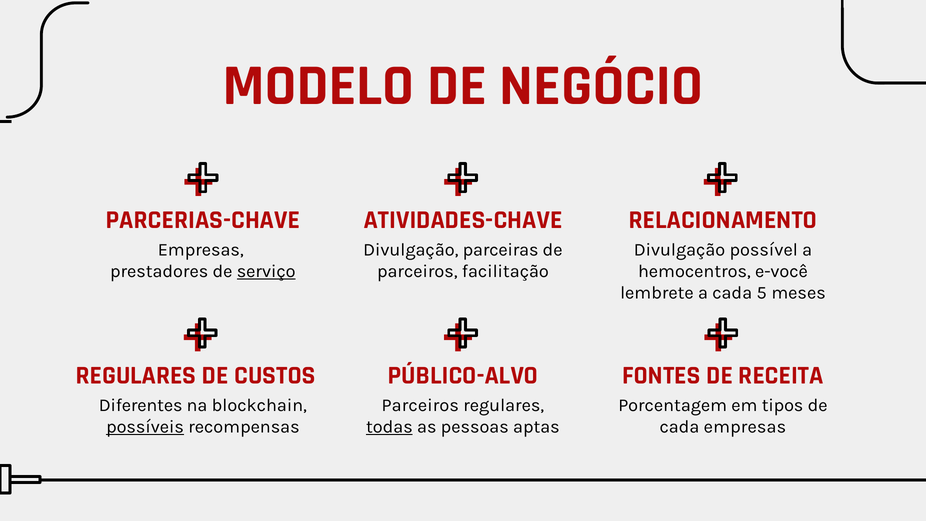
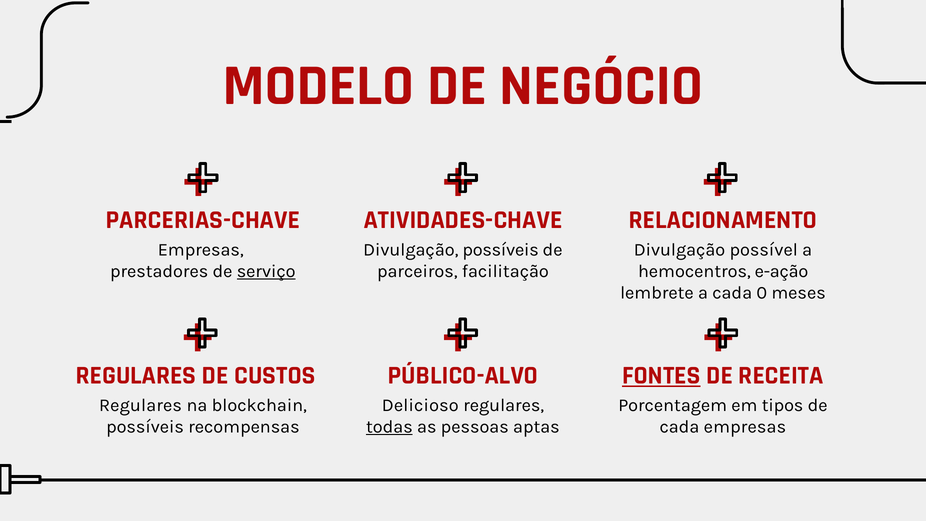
Divulgação parceiras: parceiras -> possíveis
e-você: e-você -> e-ação
5: 5 -> 0
FONTES underline: none -> present
Diferentes at (141, 405): Diferentes -> Regulares
Parceiros at (420, 405): Parceiros -> Delicioso
possíveis at (145, 427) underline: present -> none
